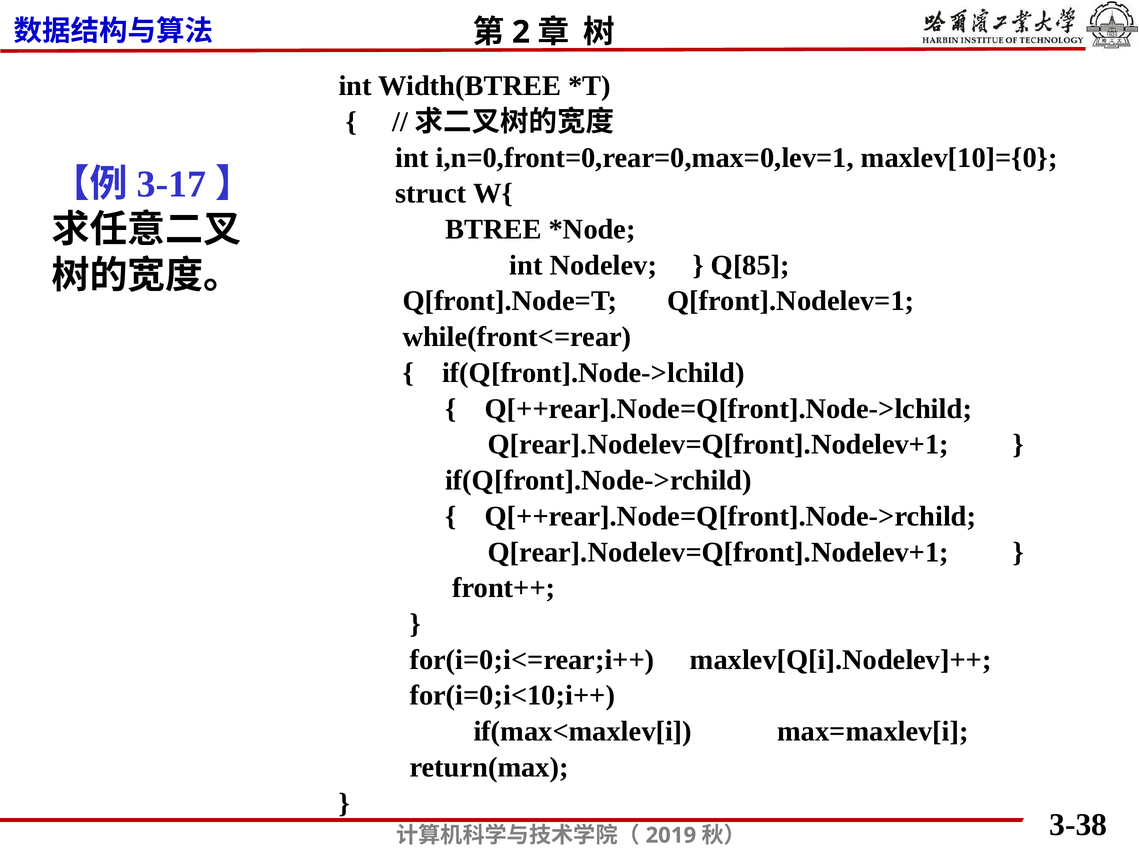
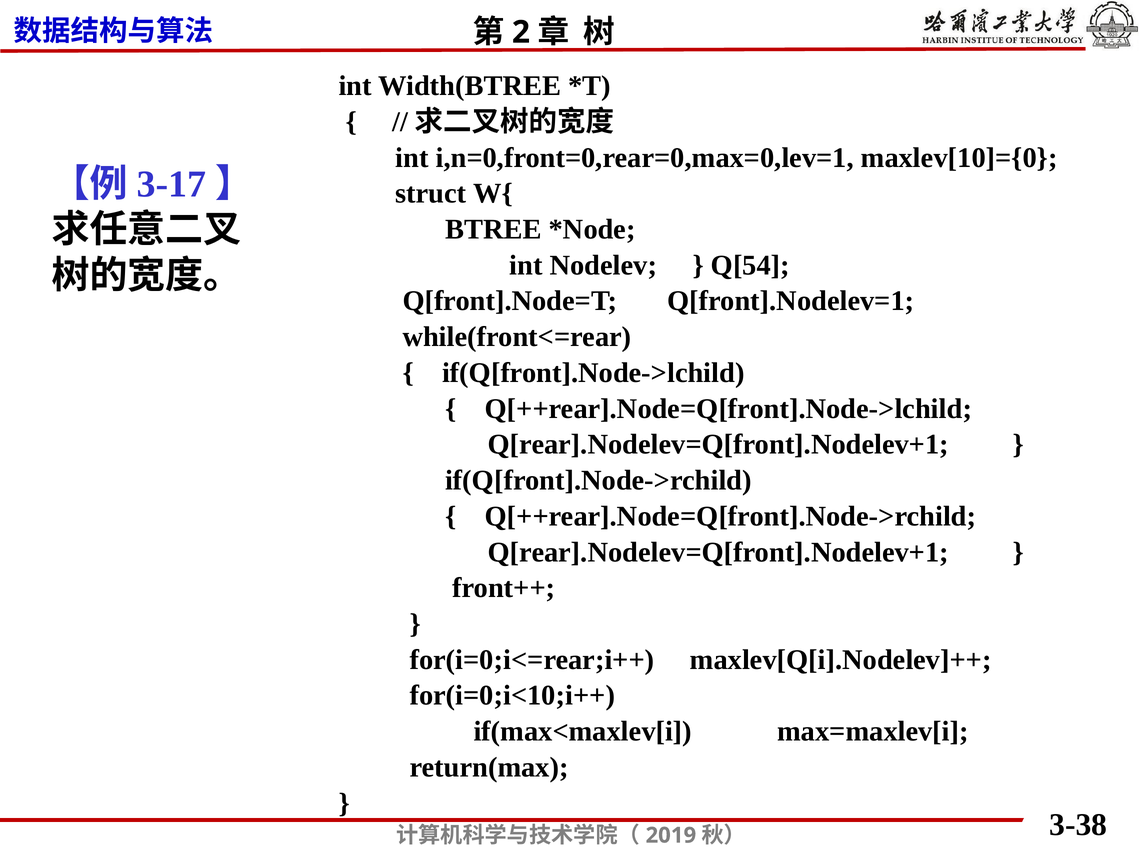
Q[85: Q[85 -> Q[54
